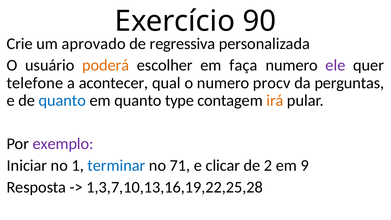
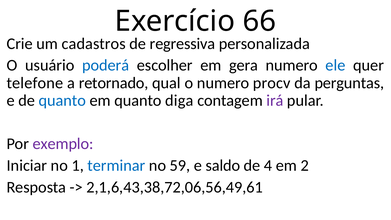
90: 90 -> 66
aprovado: aprovado -> cadastros
poderá colour: orange -> blue
faça: faça -> gera
ele colour: purple -> blue
acontecer: acontecer -> retornado
type: type -> diga
irá colour: orange -> purple
71: 71 -> 59
clicar: clicar -> saldo
2: 2 -> 4
9: 9 -> 2
1,3,7,10,13,16,19,22,25,28: 1,3,7,10,13,16,19,22,25,28 -> 2,1,6,43,38,72,06,56,49,61
